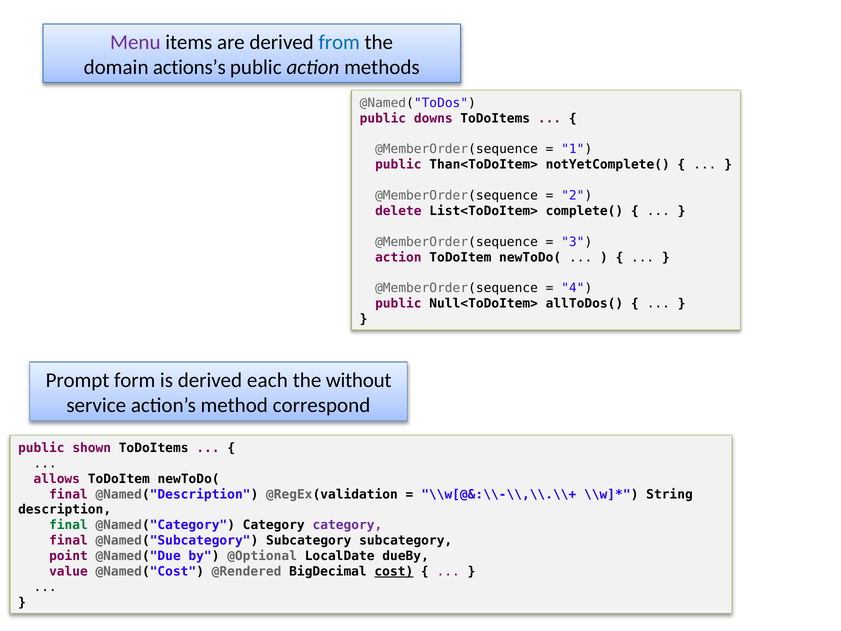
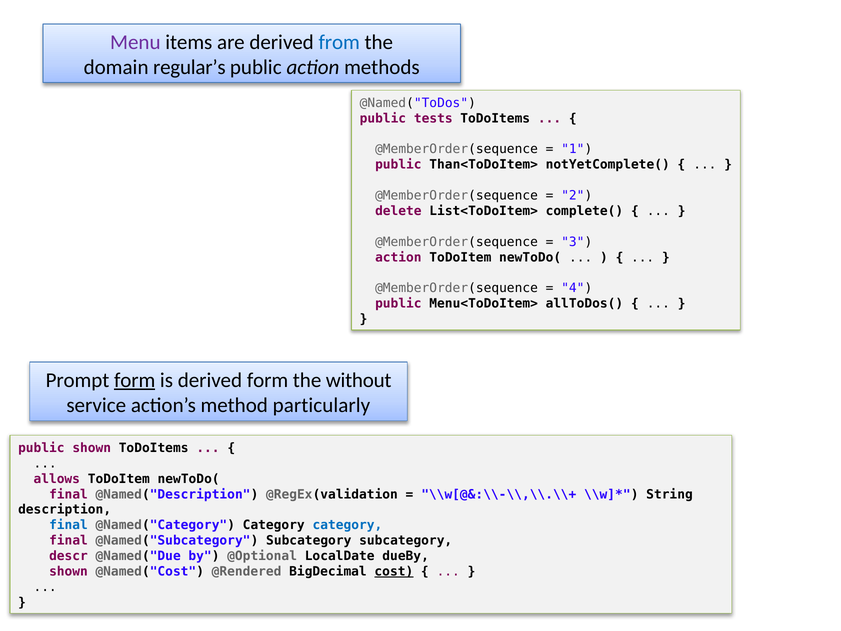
actions’s: actions’s -> regular’s
downs: downs -> tests
Null<ToDoItem>: Null<ToDoItem> -> Menu<ToDoItem>
form at (135, 380) underline: none -> present
derived each: each -> form
correspond: correspond -> particularly
final at (68, 525) colour: green -> blue
category at (347, 525) colour: purple -> blue
point: point -> descr
value at (68, 571): value -> shown
